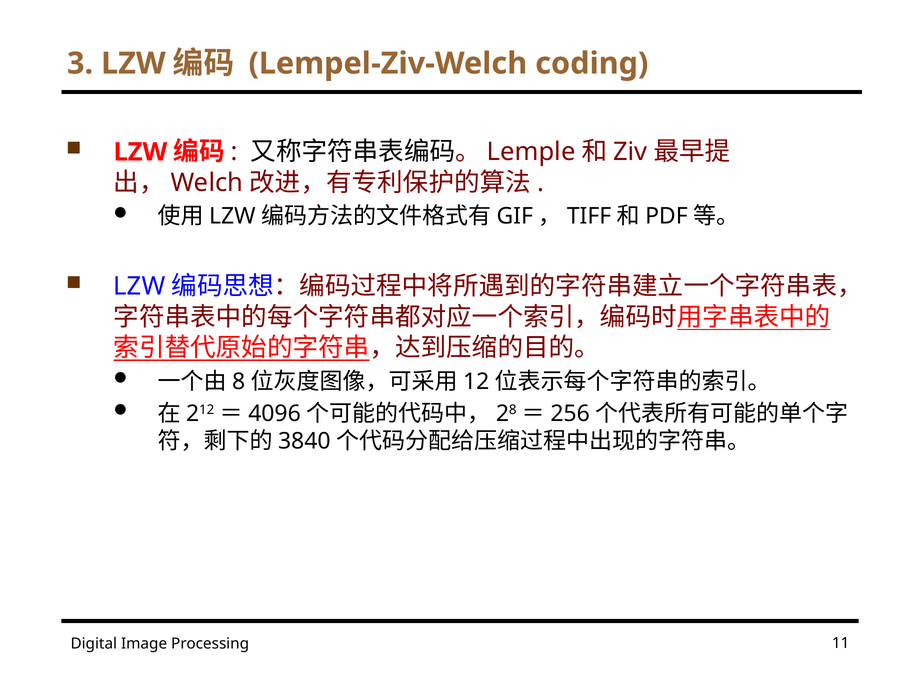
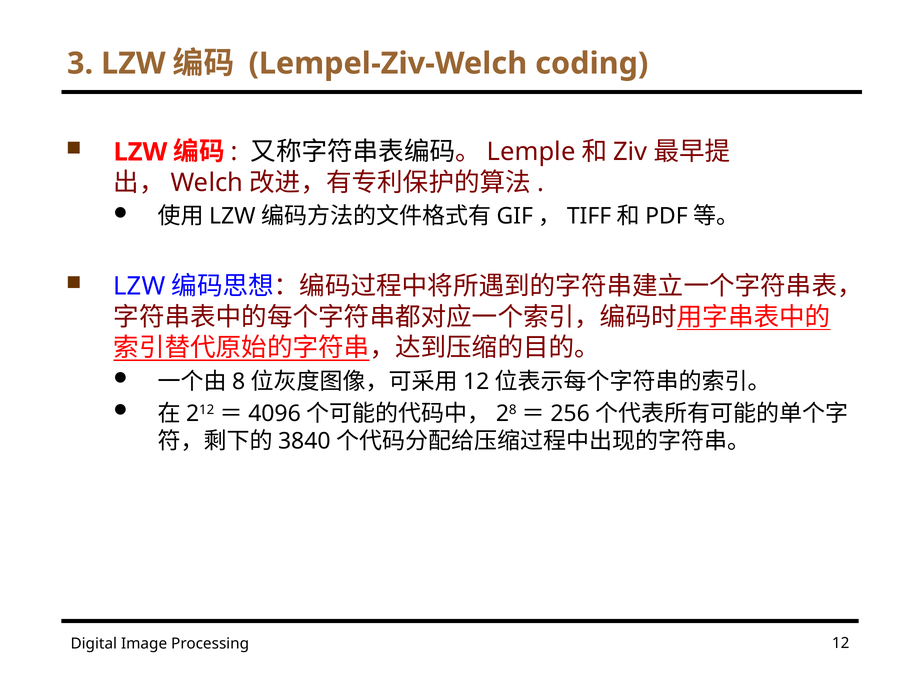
11: 11 -> 12
